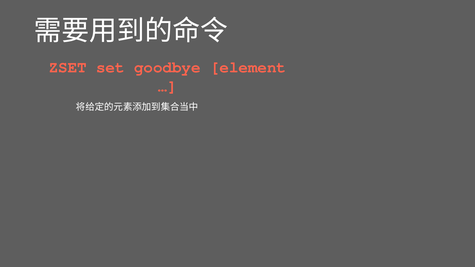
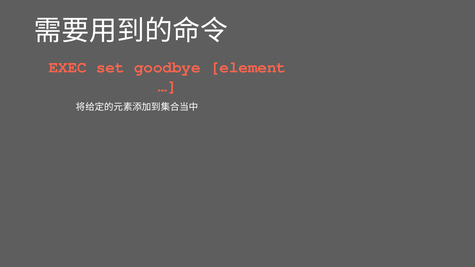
ZSET: ZSET -> EXEC
